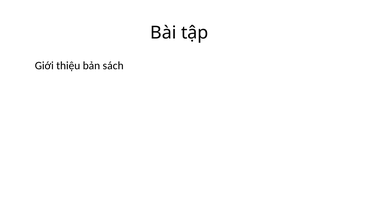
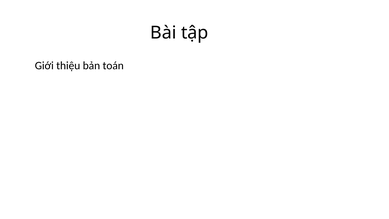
sách: sách -> toán
